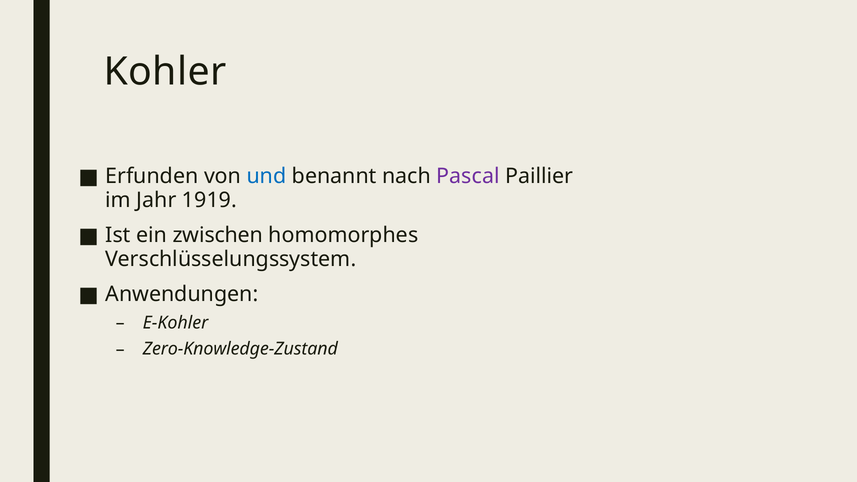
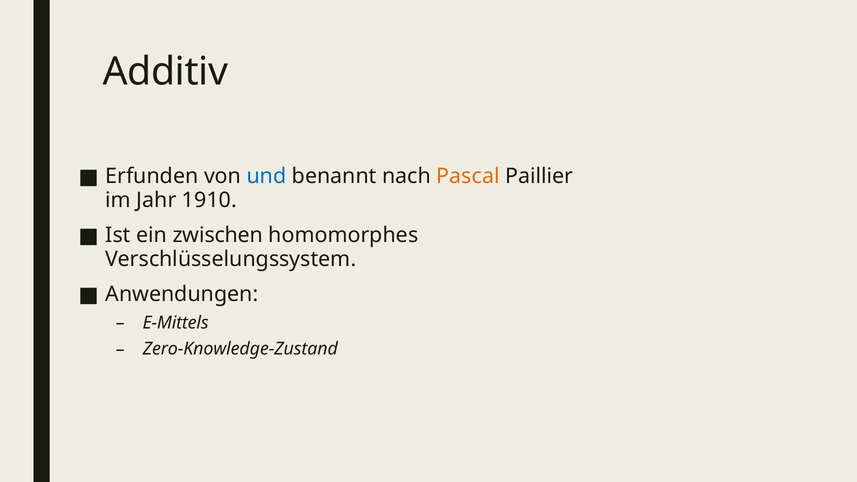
Kohler: Kohler -> Additiv
Pascal colour: purple -> orange
1919: 1919 -> 1910
E-Kohler: E-Kohler -> E-Mittels
